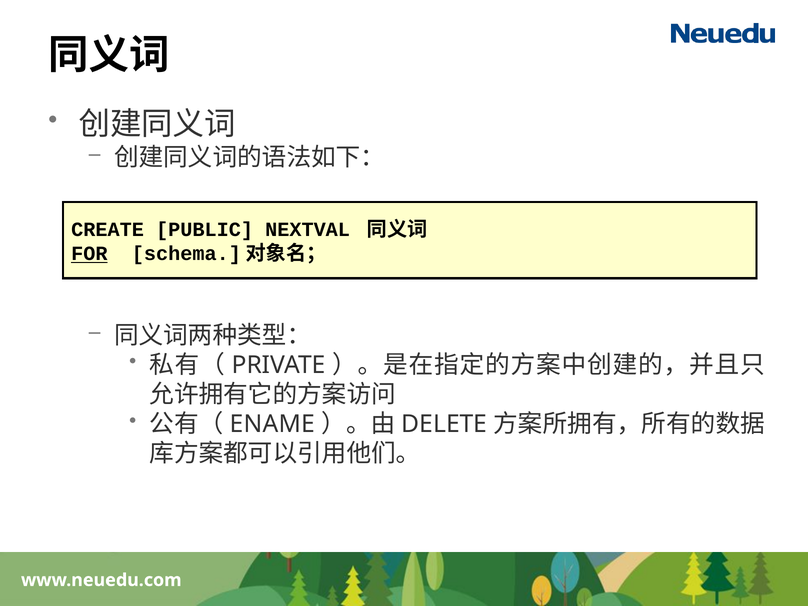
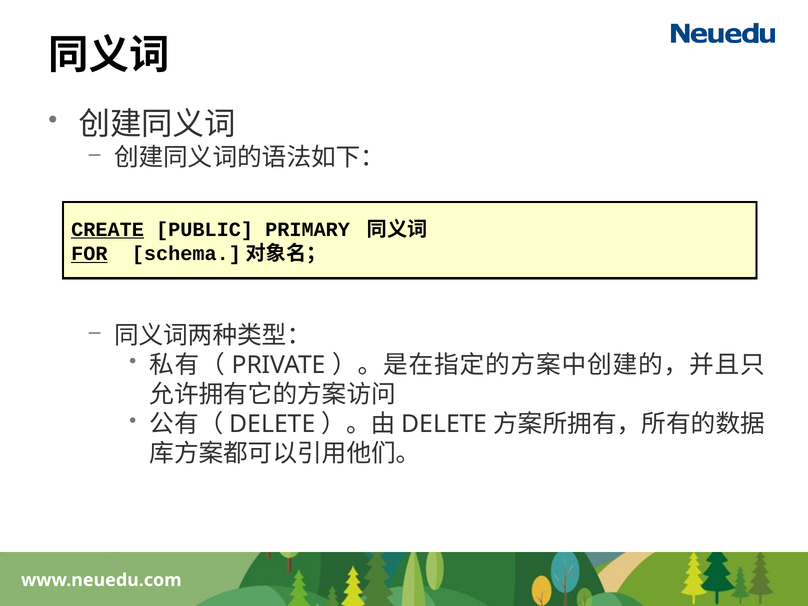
CREATE underline: none -> present
NEXTVAL: NEXTVAL -> PRIMARY
ENAME at (272, 424): ENAME -> DELETE
